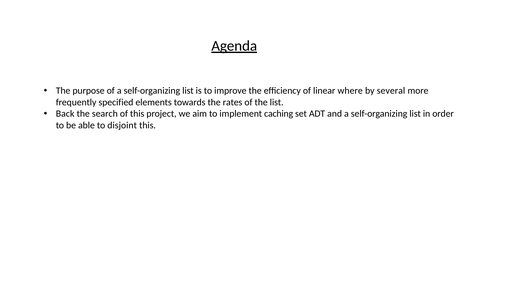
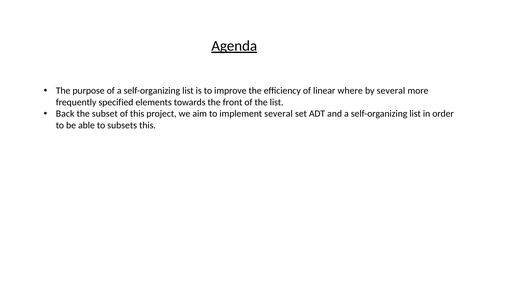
rates: rates -> front
search: search -> subset
implement caching: caching -> several
disjoint: disjoint -> subsets
